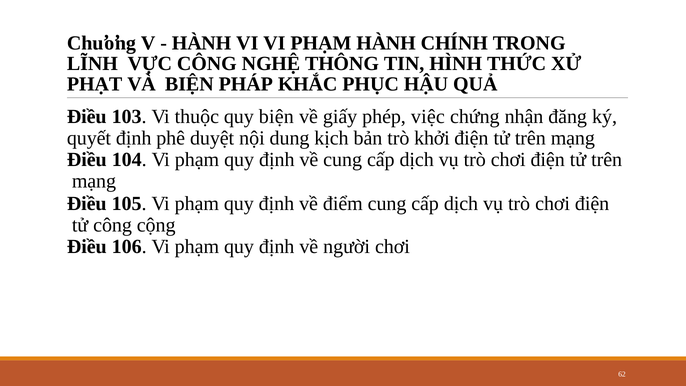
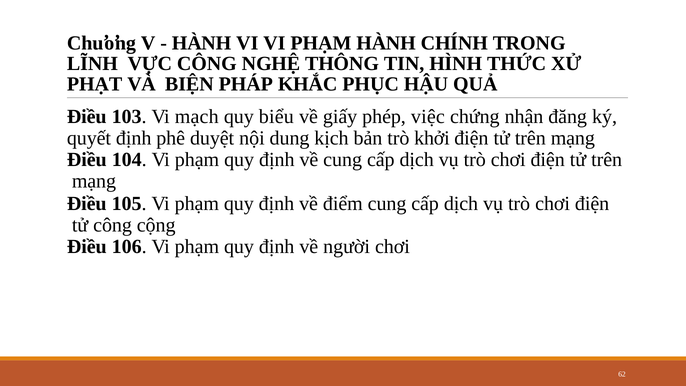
thuộc: thuộc -> mạch
quy biện: biện -> biểu
